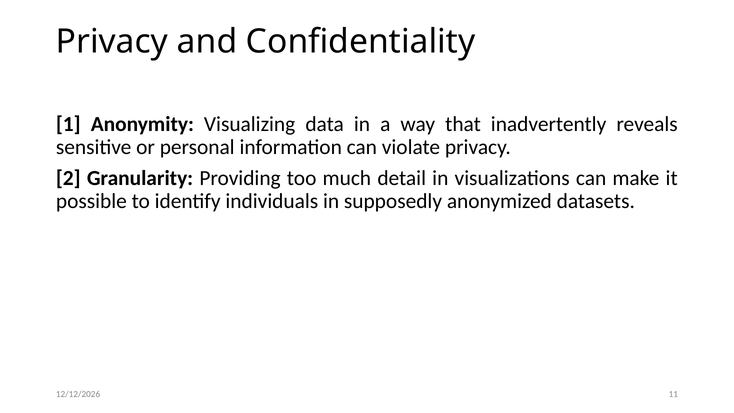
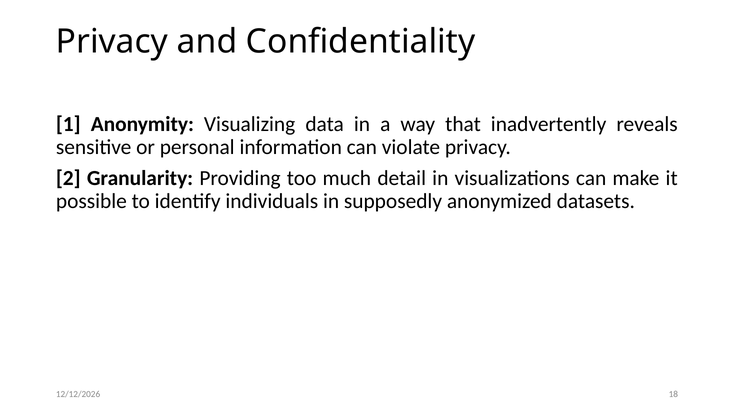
11: 11 -> 18
